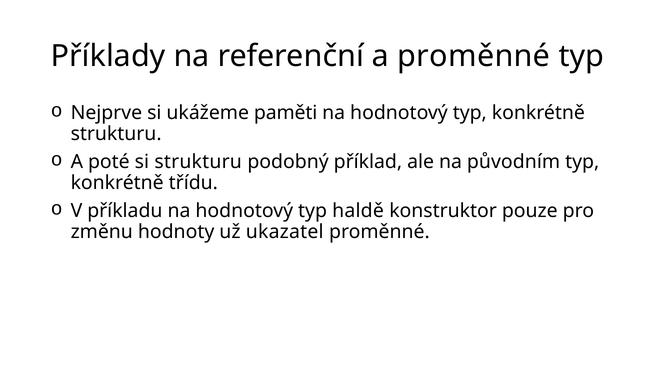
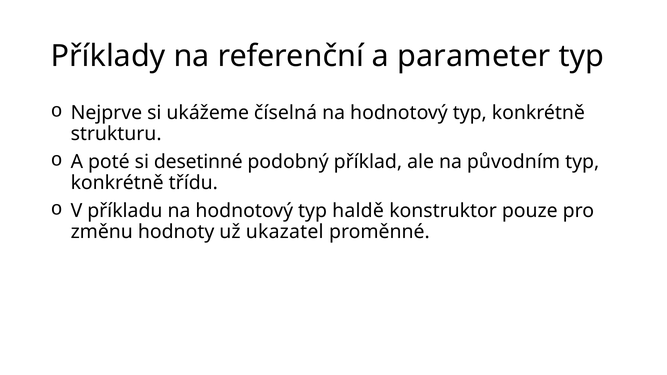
a proměnné: proměnné -> parameter
paměti: paměti -> číselná
si strukturu: strukturu -> desetinné
